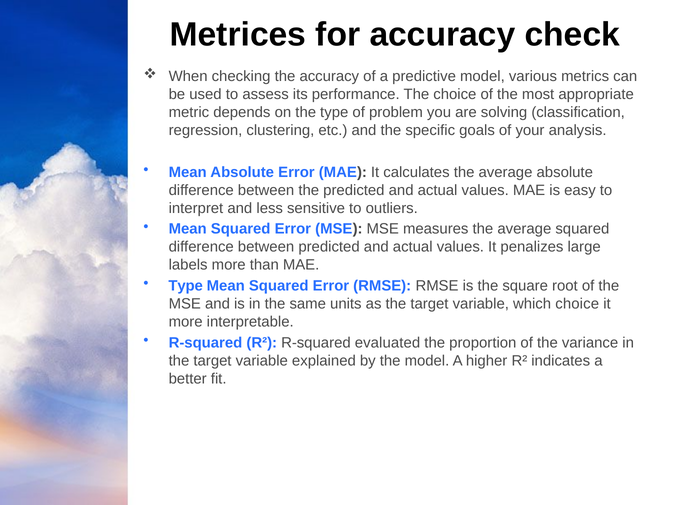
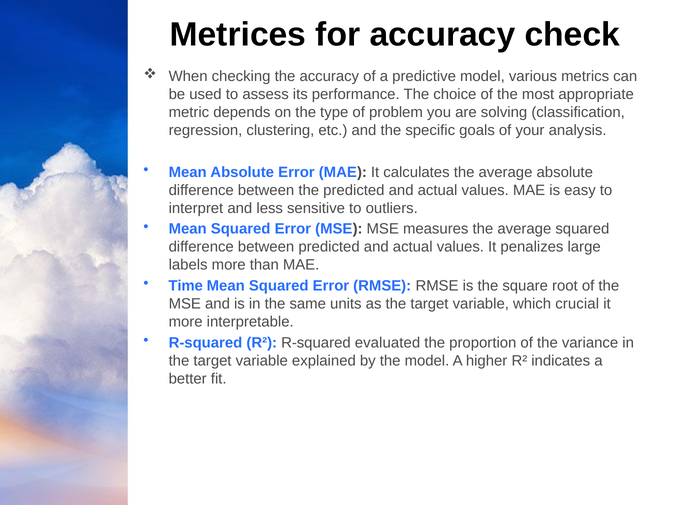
Type at (186, 286): Type -> Time
which choice: choice -> crucial
